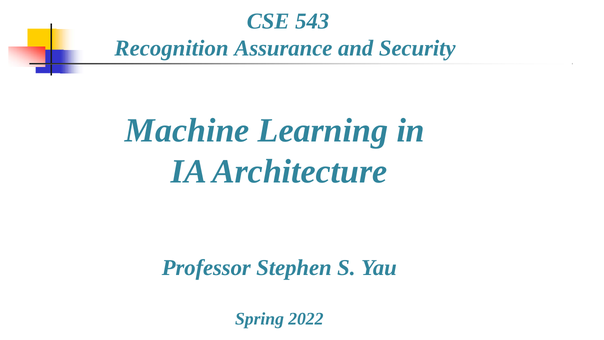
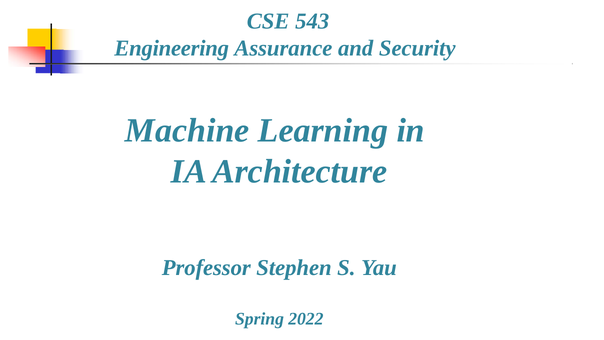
Recognition: Recognition -> Engineering
